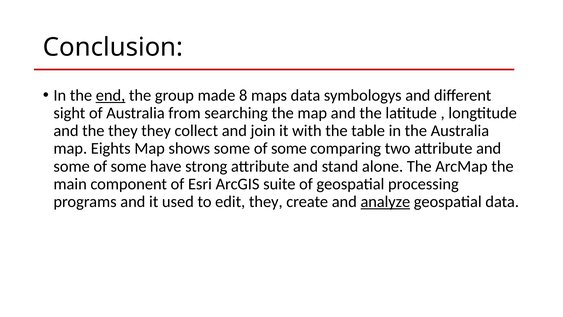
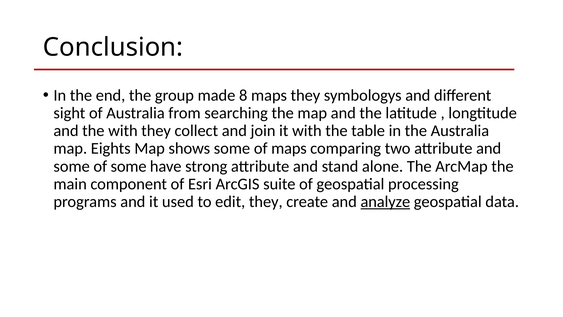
end underline: present -> none
maps data: data -> they
the they: they -> with
shows some of some: some -> maps
